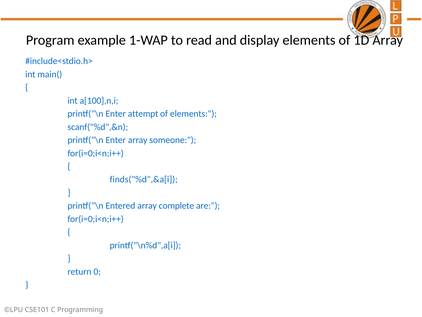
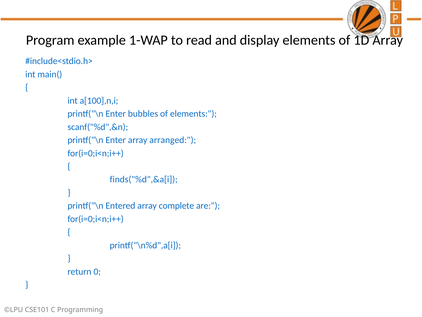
attempt: attempt -> bubbles
someone: someone -> arranged
